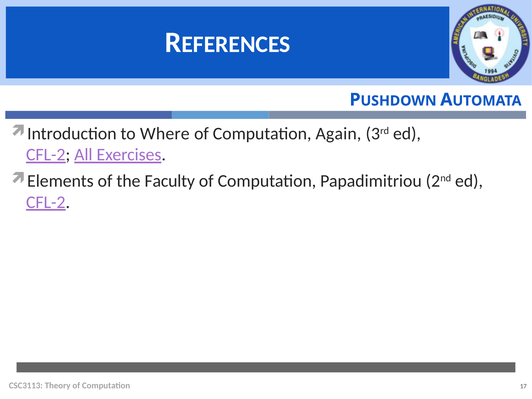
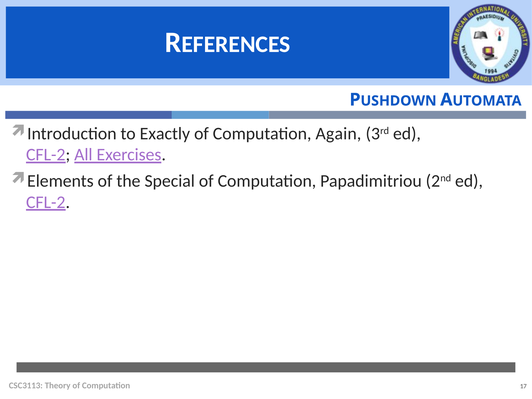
Where: Where -> Exactly
Faculty: Faculty -> Special
